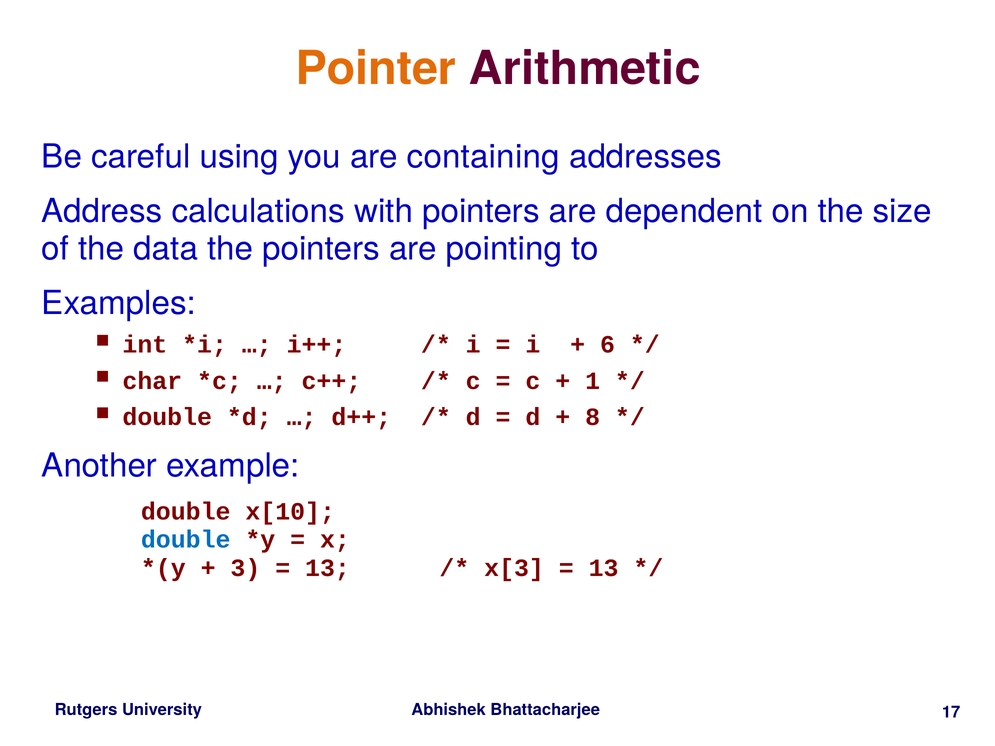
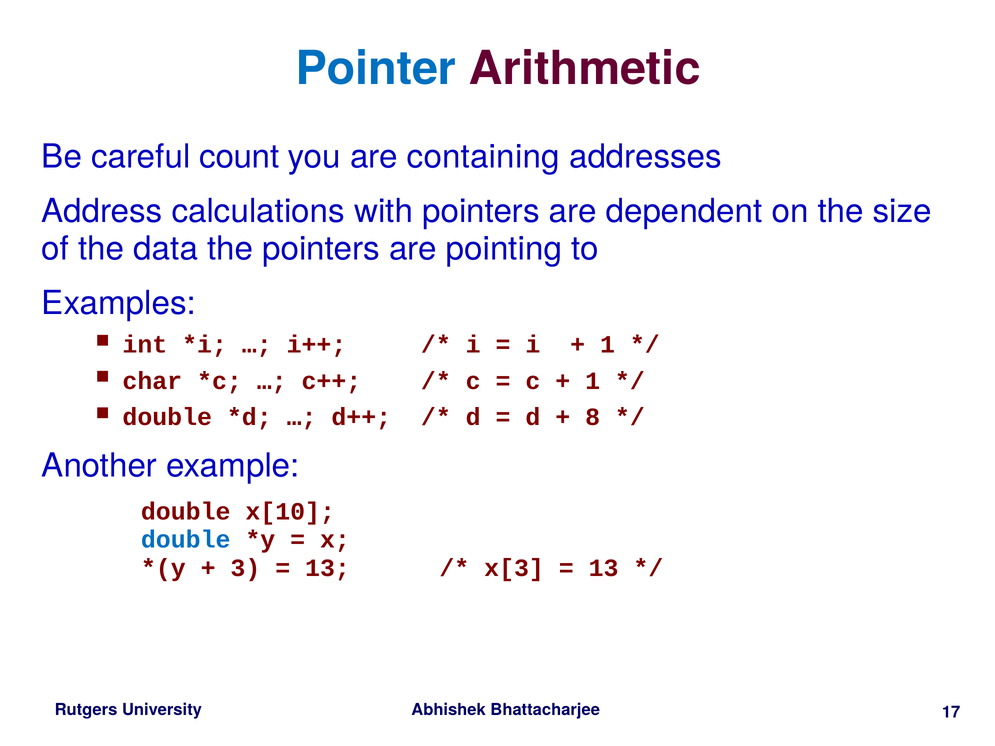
Pointer colour: orange -> blue
using: using -> count
6 at (608, 345): 6 -> 1
